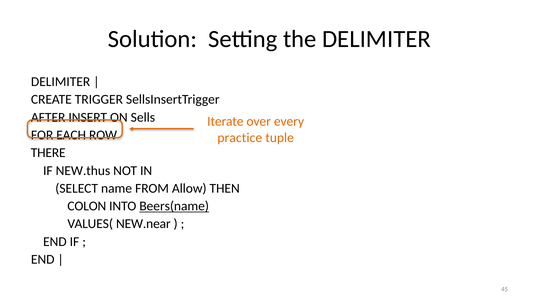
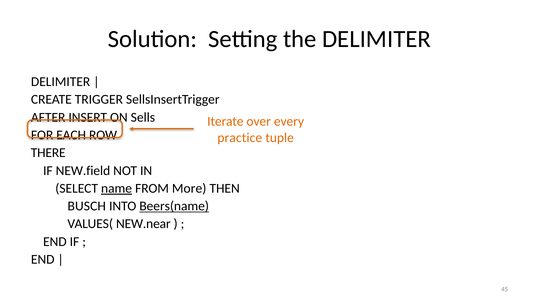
NEW.thus: NEW.thus -> NEW.field
name underline: none -> present
Allow: Allow -> More
COLON: COLON -> BUSCH
